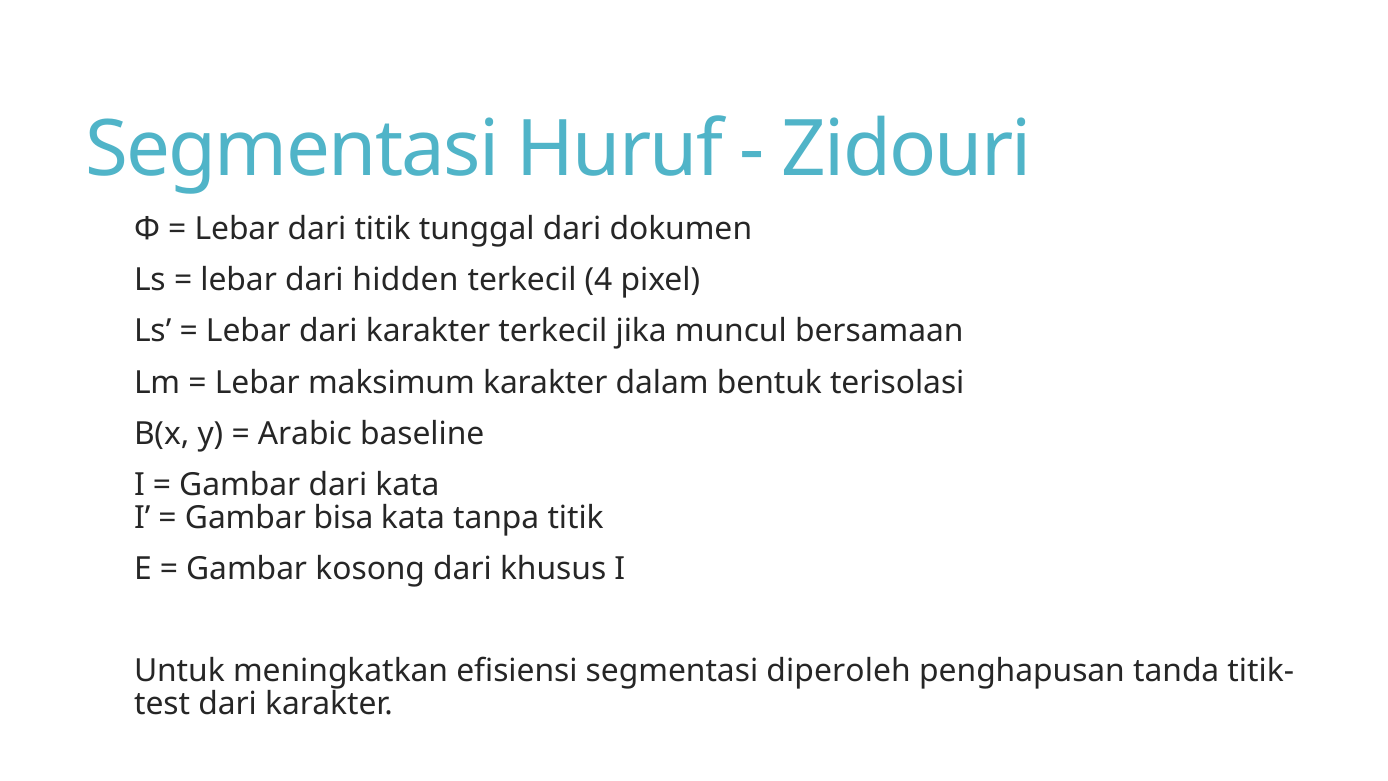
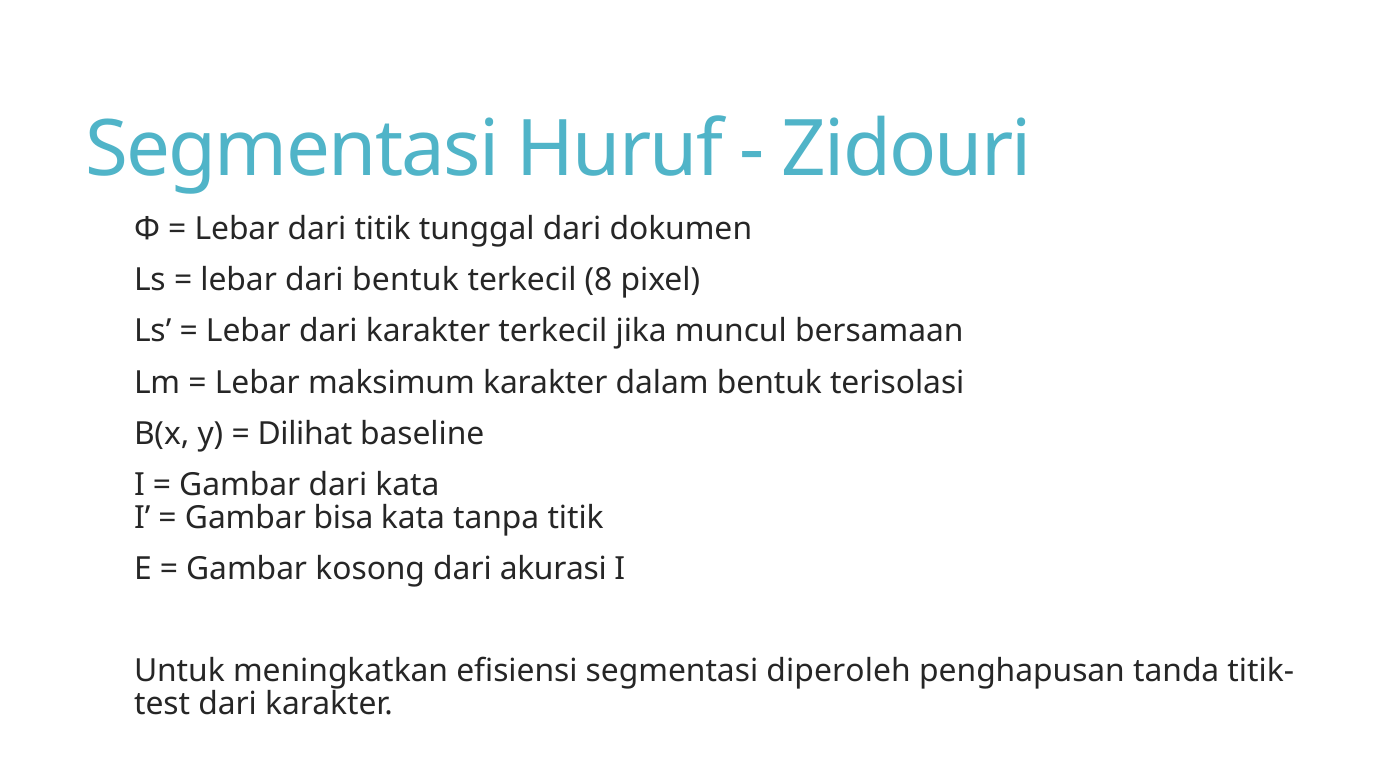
dari hidden: hidden -> bentuk
4: 4 -> 8
Arabic: Arabic -> Dilihat
khusus: khusus -> akurasi
